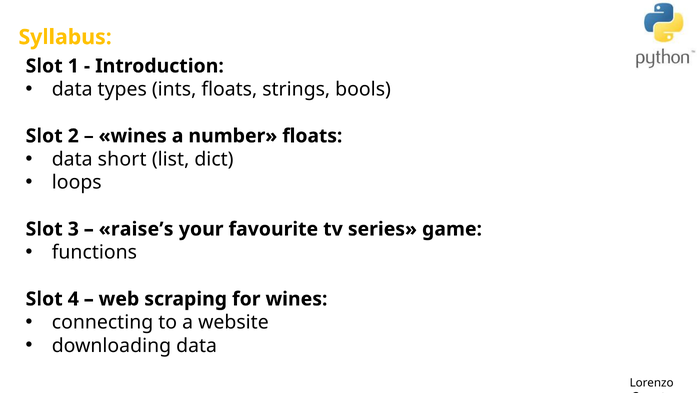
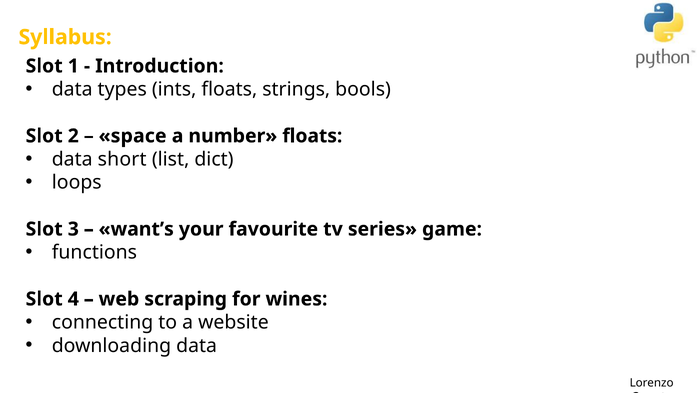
wines at (133, 136): wines -> space
raise’s: raise’s -> want’s
